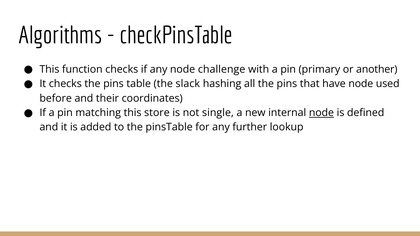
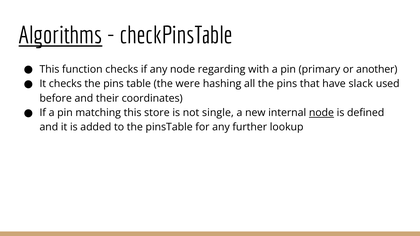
Algorithms underline: none -> present
challenge: challenge -> regarding
slack: slack -> were
have node: node -> slack
